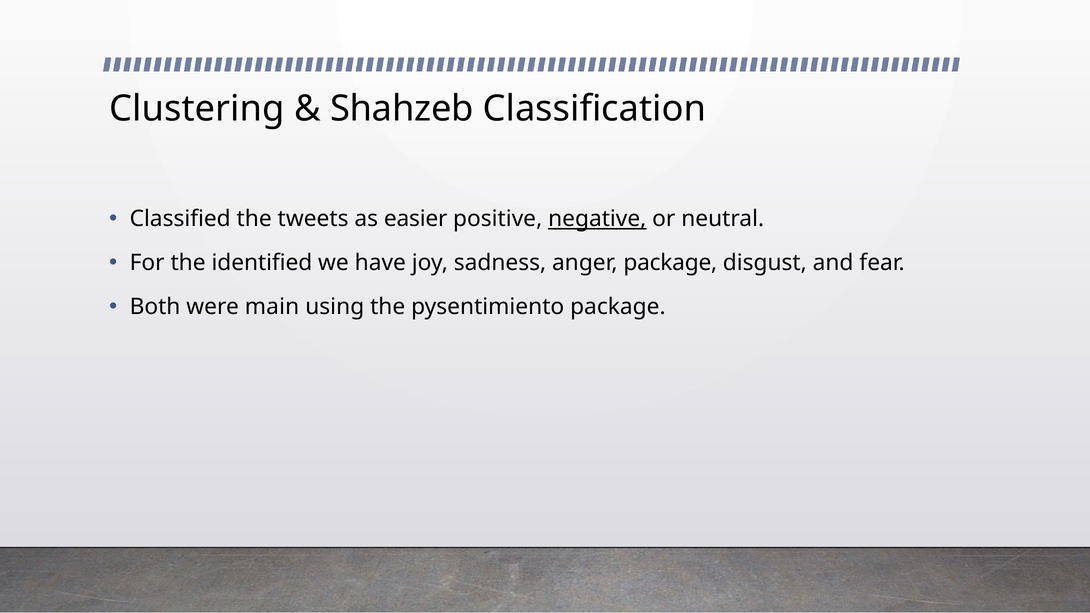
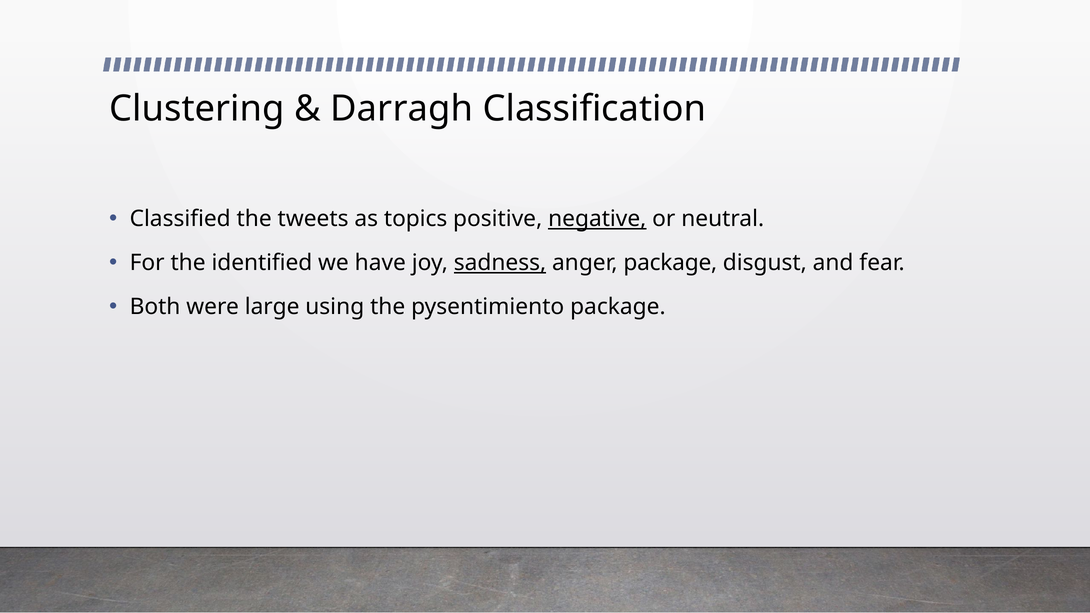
Shahzeb: Shahzeb -> Darragh
easier: easier -> topics
sadness underline: none -> present
main: main -> large
